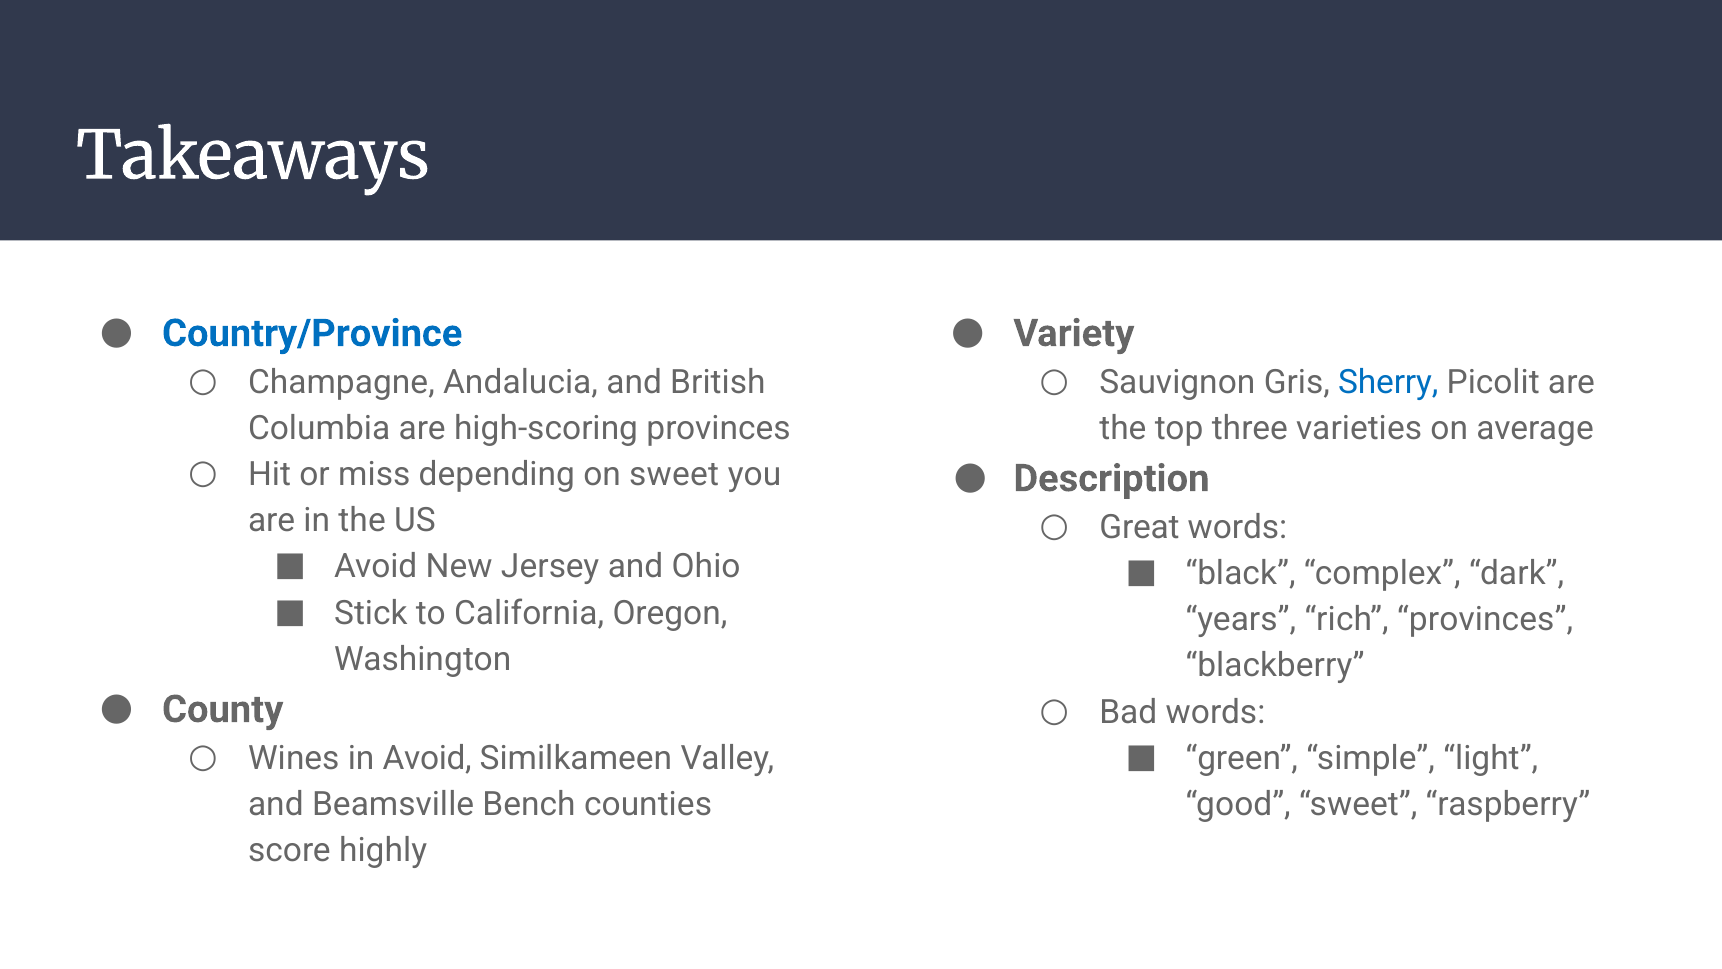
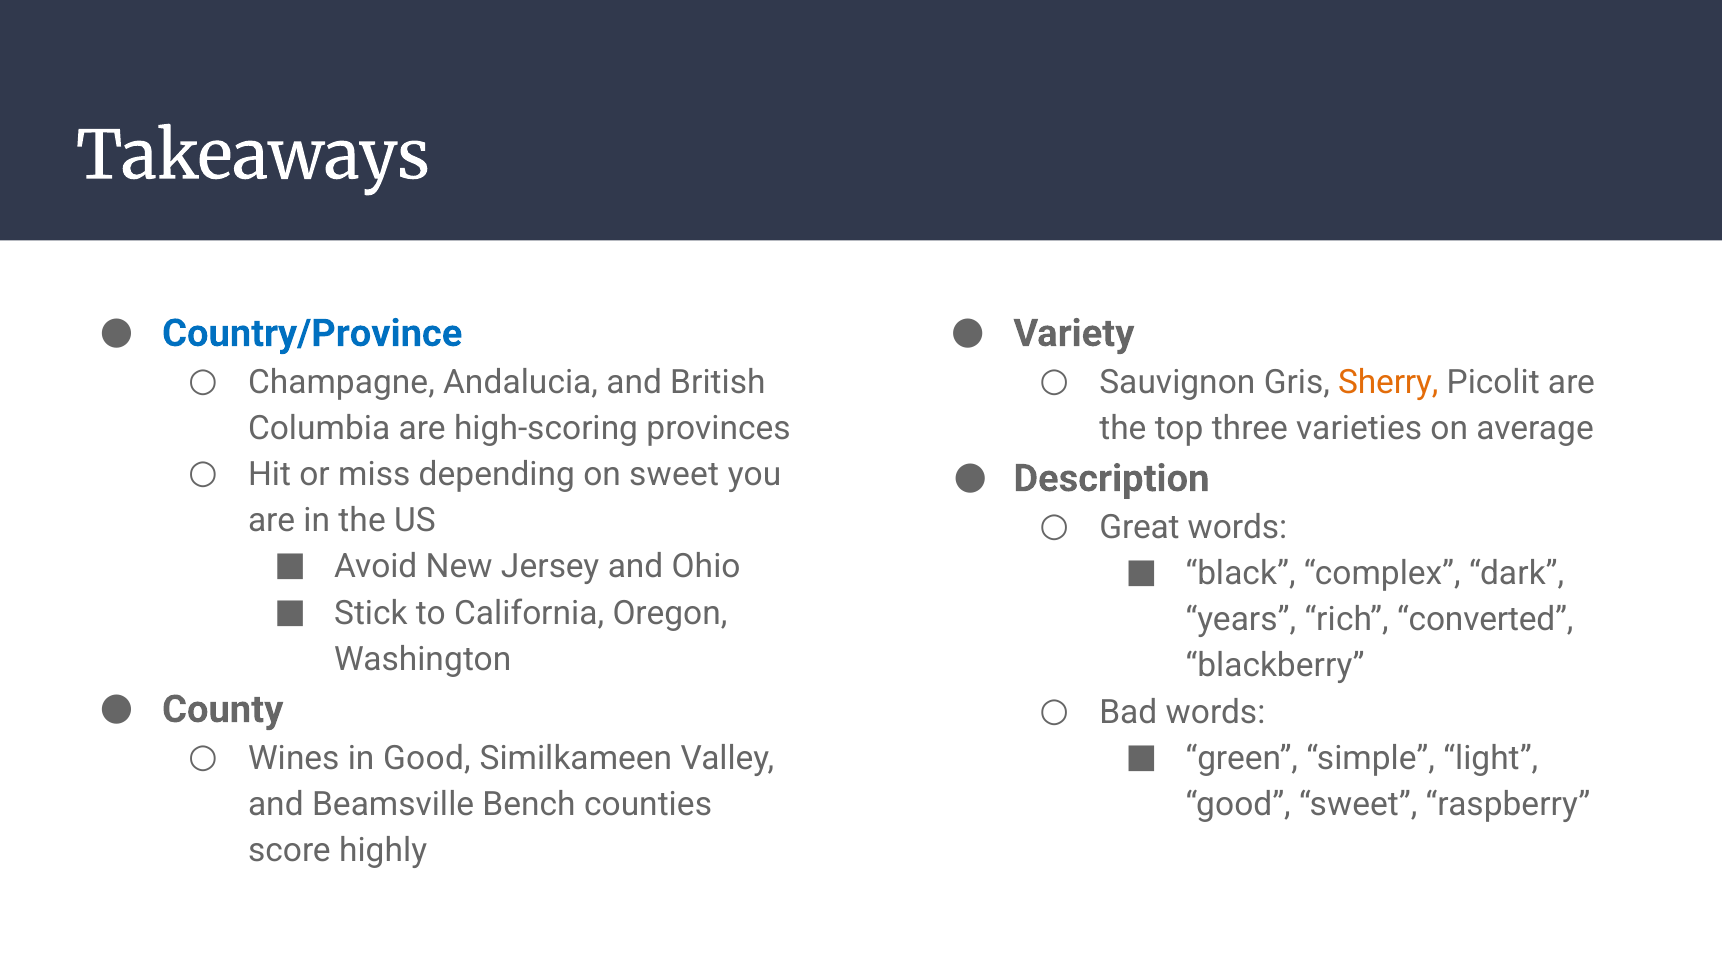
Sherry colour: blue -> orange
rich provinces: provinces -> converted
in Avoid: Avoid -> Good
